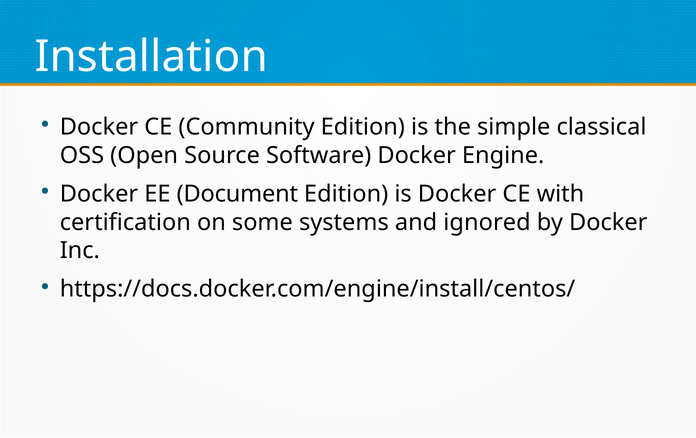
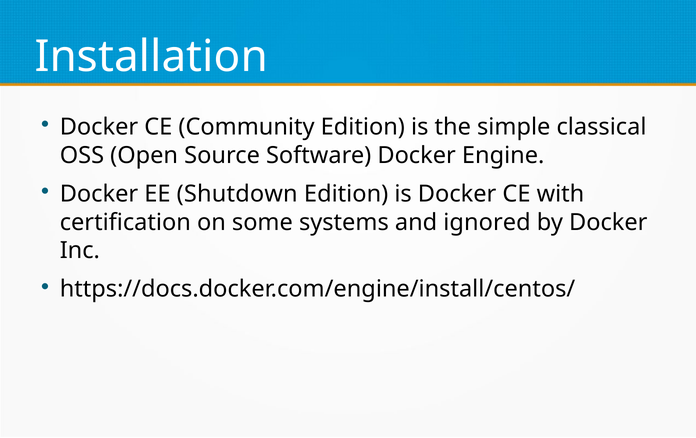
Document: Document -> Shutdown
